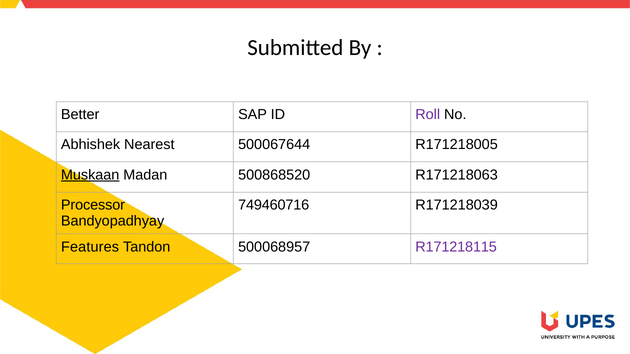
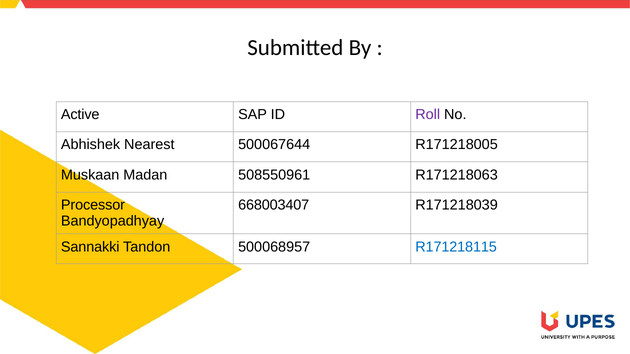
Better: Better -> Active
Muskaan underline: present -> none
500868520: 500868520 -> 508550961
749460716: 749460716 -> 668003407
Features: Features -> Sannakki
R171218115 colour: purple -> blue
